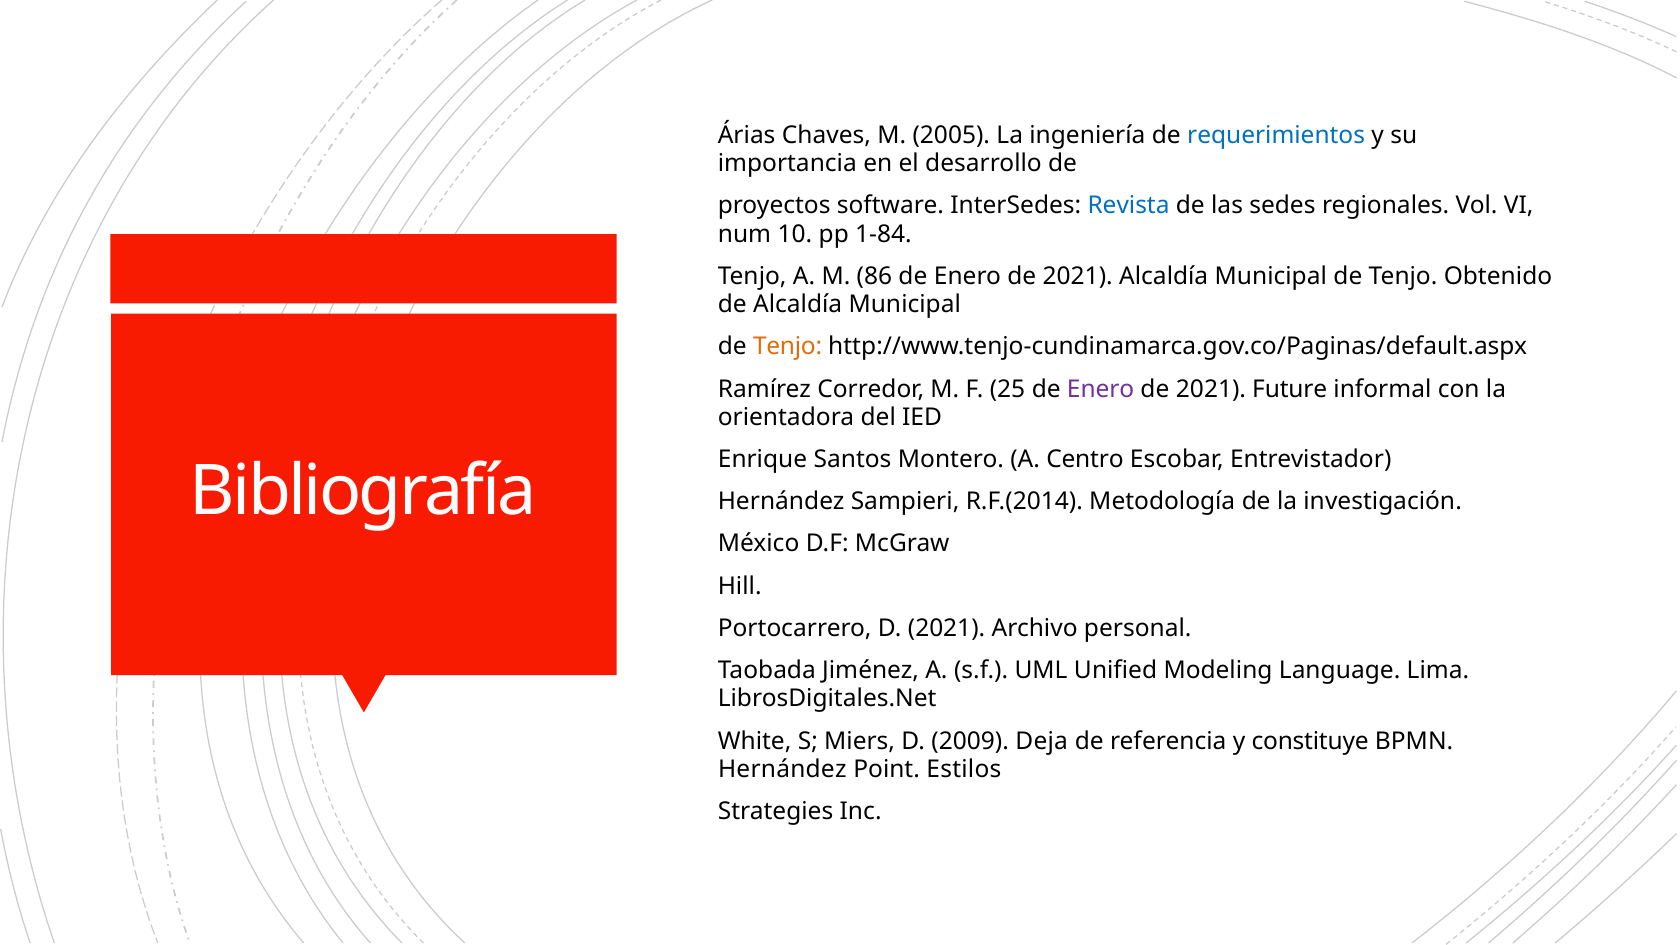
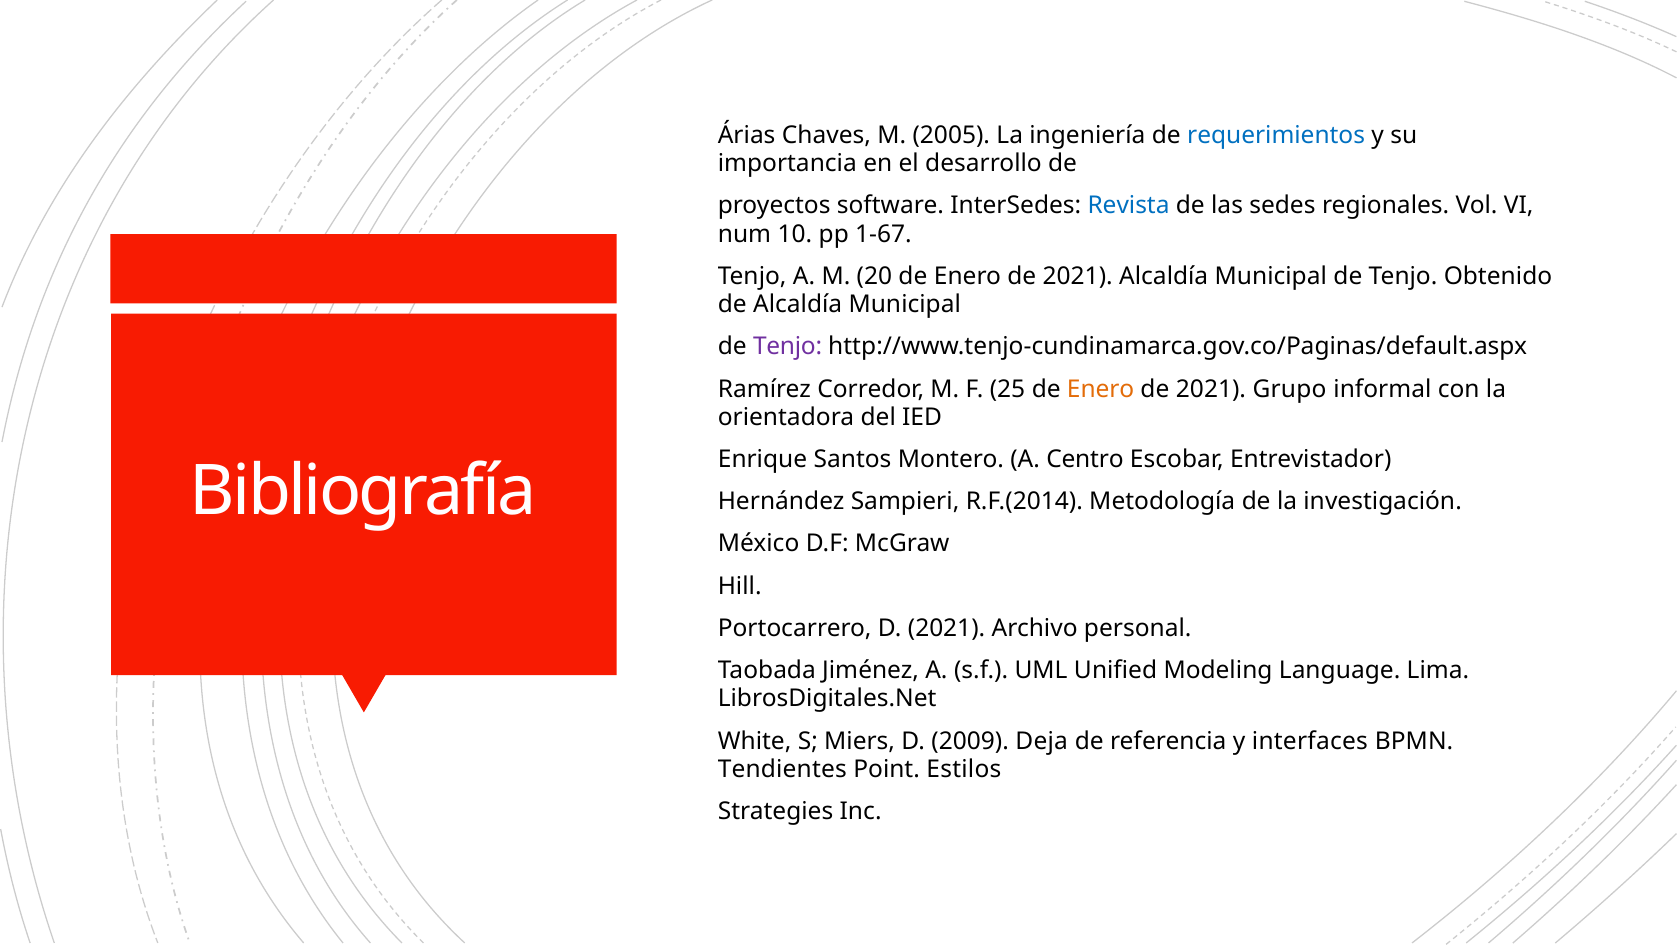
1-84: 1-84 -> 1-67
86: 86 -> 20
Tenjo at (788, 347) colour: orange -> purple
Enero at (1101, 389) colour: purple -> orange
Future: Future -> Grupo
constituye: constituye -> interfaces
Hernández at (782, 769): Hernández -> Tendientes
